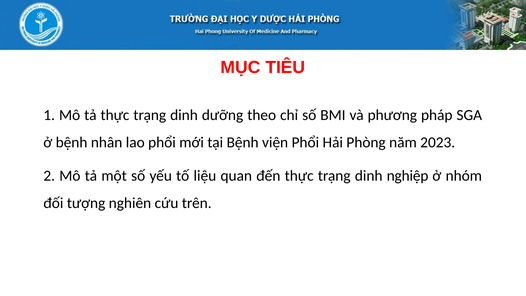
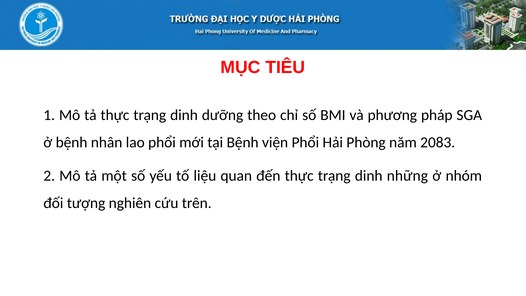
2023: 2023 -> 2083
nghiệp: nghiệp -> những
